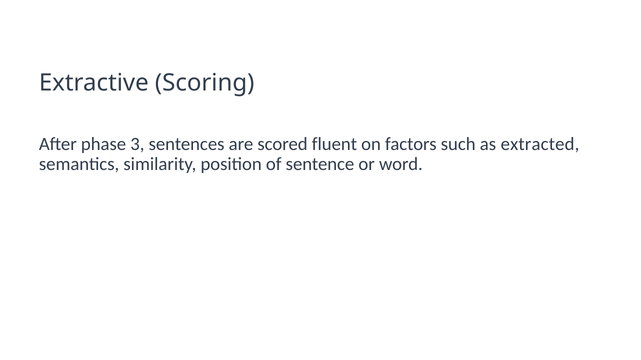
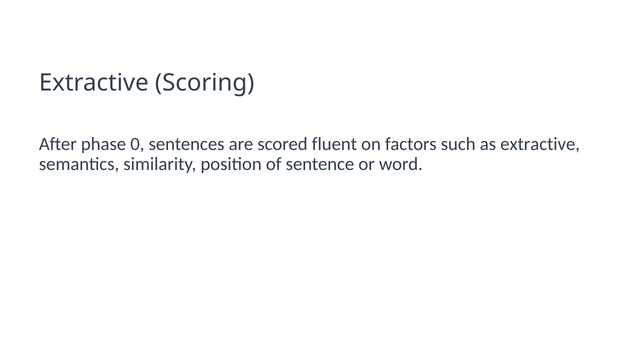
3: 3 -> 0
as extracted: extracted -> extractive
